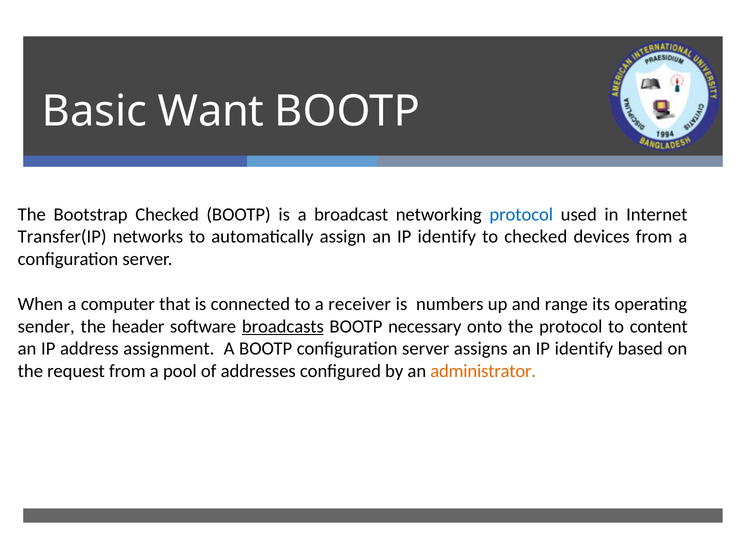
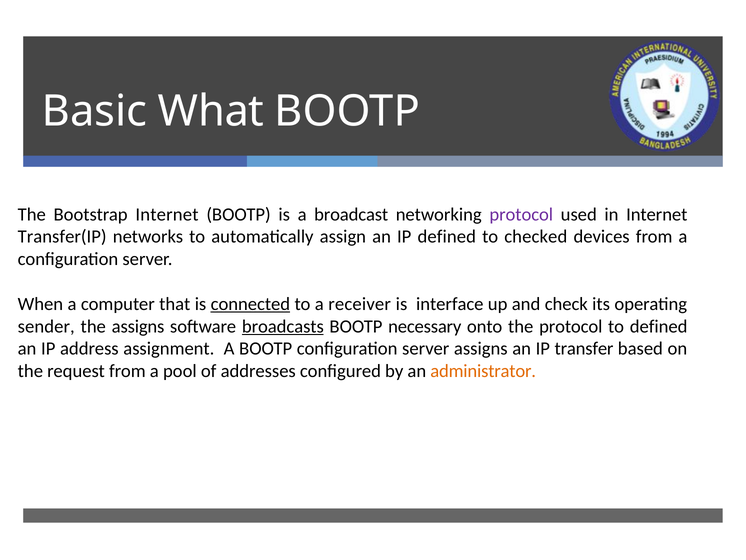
Want: Want -> What
Bootstrap Checked: Checked -> Internet
protocol at (521, 214) colour: blue -> purple
assign an IP identify: identify -> defined
connected underline: none -> present
numbers: numbers -> interface
range: range -> check
the header: header -> assigns
to content: content -> defined
assigns an IP identify: identify -> transfer
